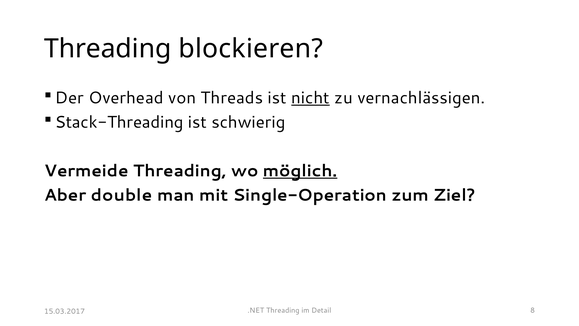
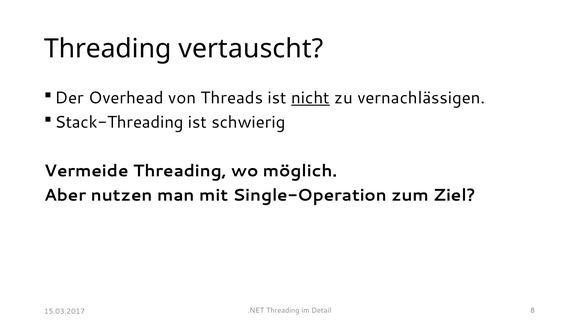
blockieren: blockieren -> vertauscht
möglich underline: present -> none
double: double -> nutzen
